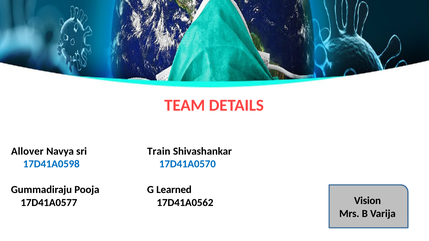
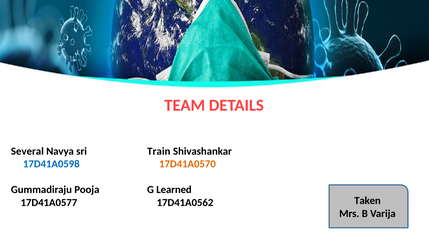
Allover: Allover -> Several
17D41A0570 colour: blue -> orange
Vision: Vision -> Taken
